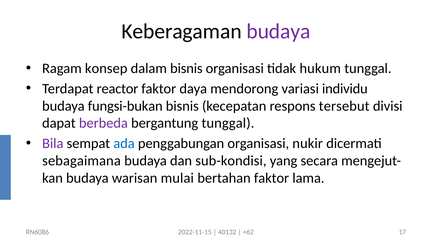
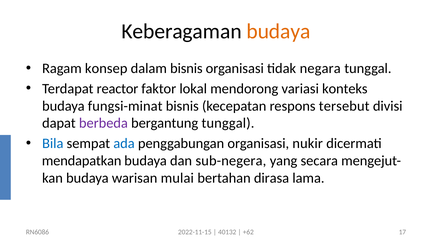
budaya at (278, 31) colour: purple -> orange
hukum: hukum -> negara
daya: daya -> lokal
individu: individu -> konteks
fungsi-bukan: fungsi-bukan -> fungsi-minat
Bila colour: purple -> blue
sebagaimana: sebagaimana -> mendapatkan
sub-kondisi: sub-kondisi -> sub-negera
bertahan faktor: faktor -> dirasa
